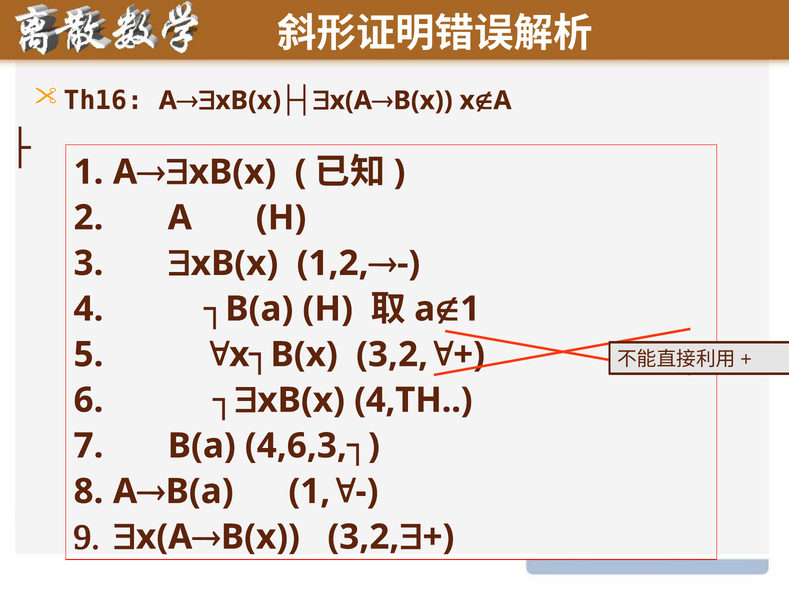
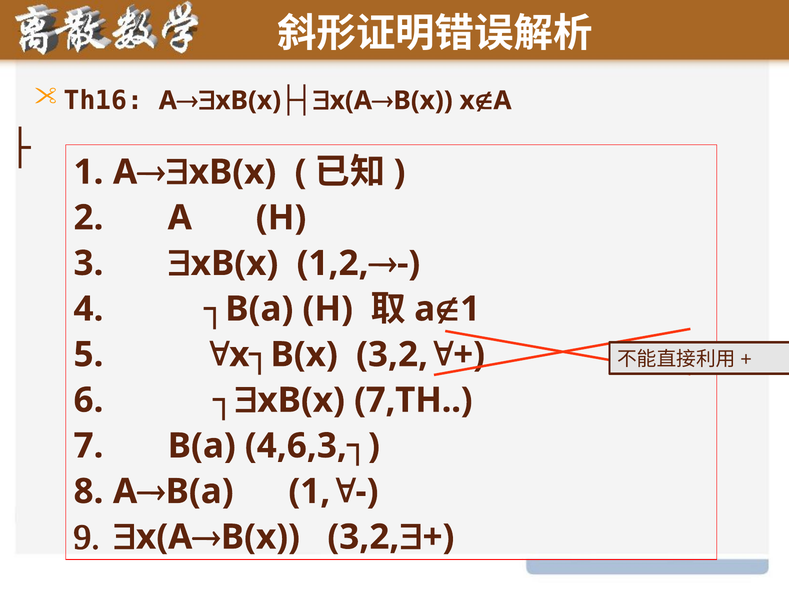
4,TH: 4,TH -> 7,TH
